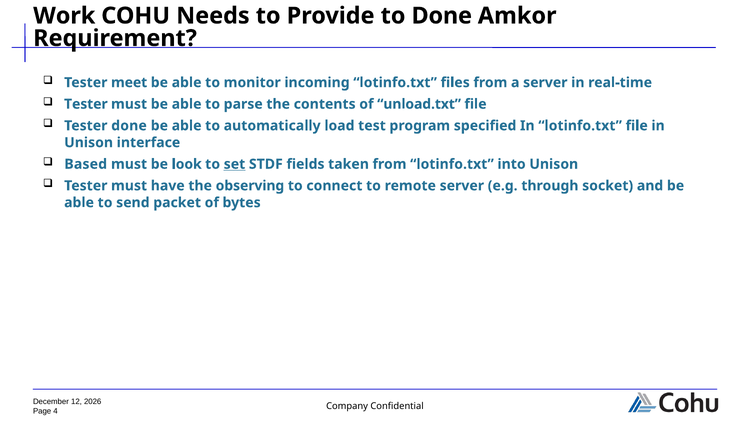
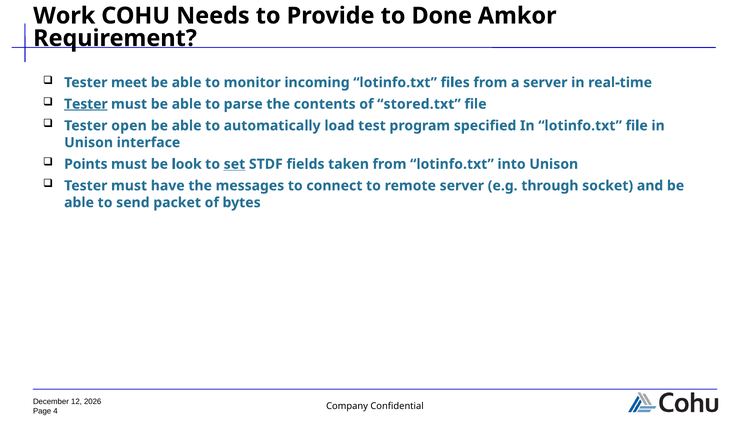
Tester at (86, 104) underline: none -> present
unload.txt: unload.txt -> stored.txt
Tester done: done -> open
Based: Based -> Points
observing: observing -> messages
